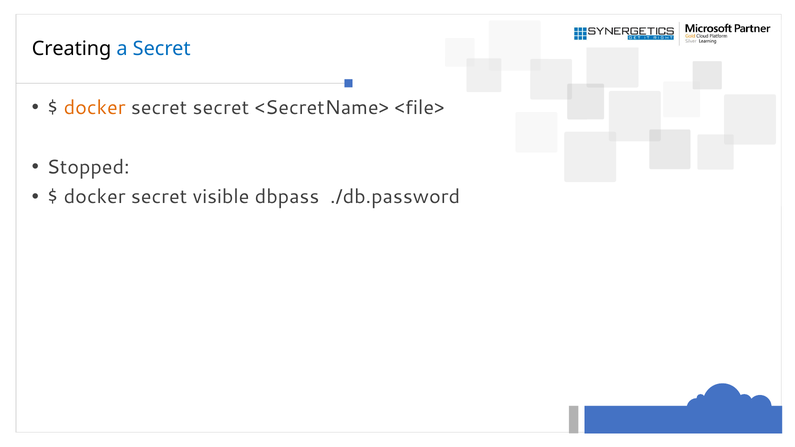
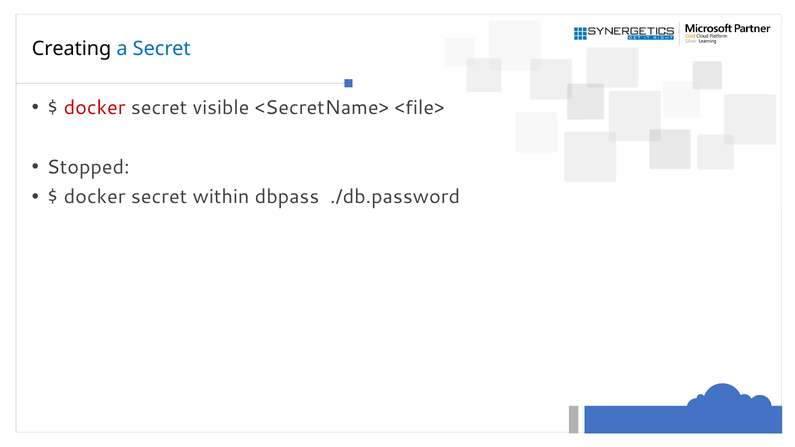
docker at (95, 108) colour: orange -> red
secret secret: secret -> visible
visible: visible -> within
